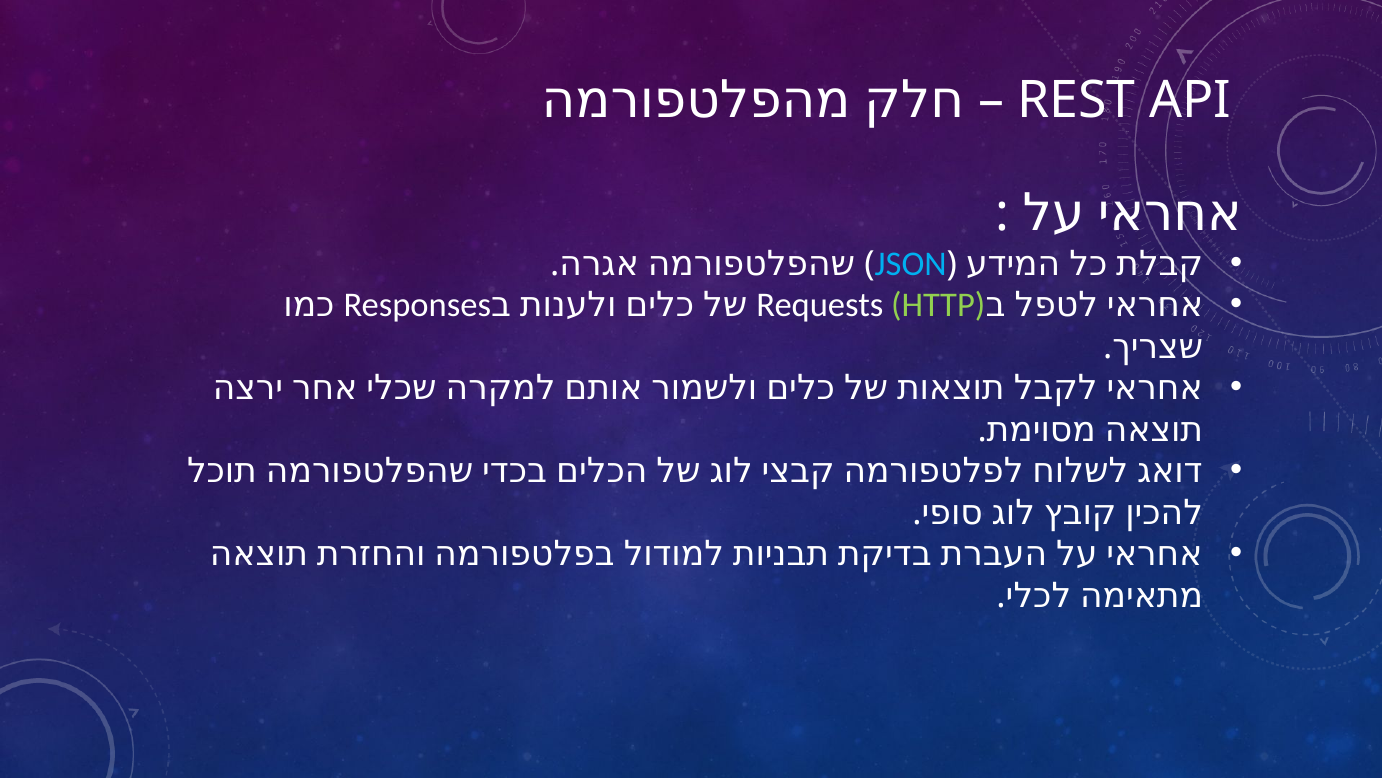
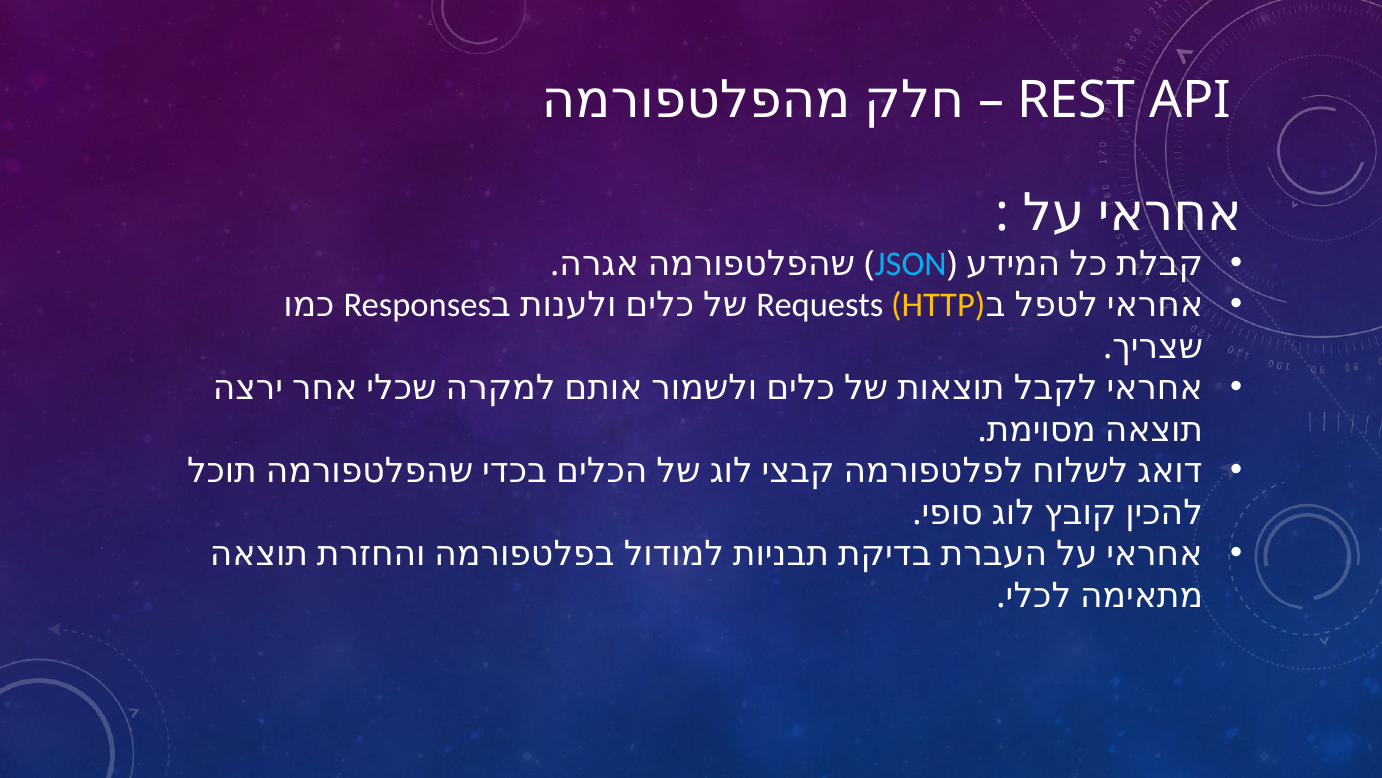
HTTP colour: light green -> yellow
